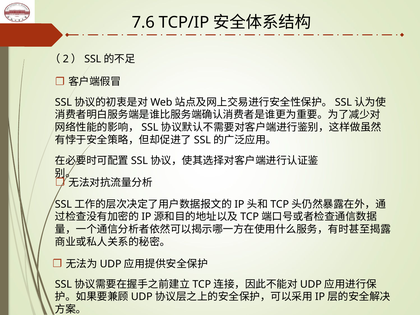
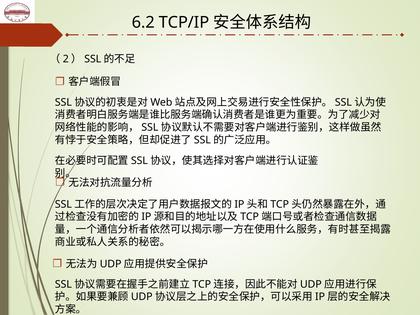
7.6: 7.6 -> 6.2
